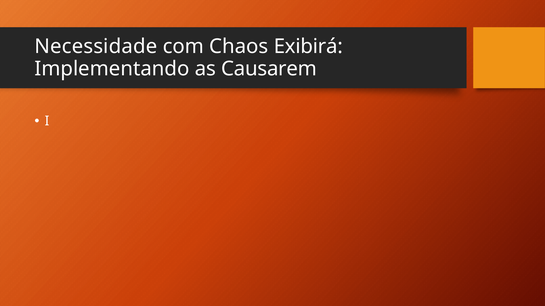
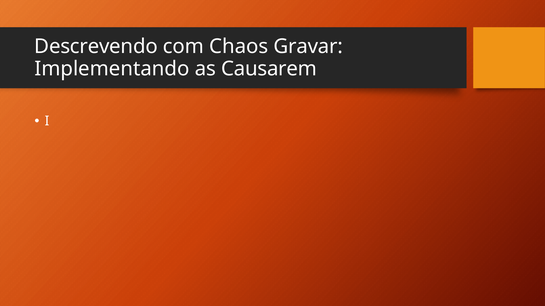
Necessidade: Necessidade -> Descrevendo
Exibirá: Exibirá -> Gravar
